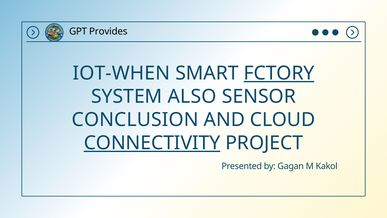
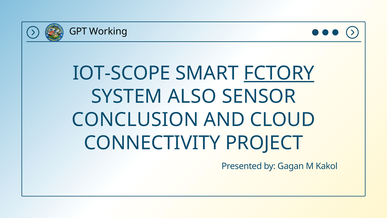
Provides: Provides -> Working
IOT-WHEN: IOT-WHEN -> IOT-SCOPE
CONNECTIVITY underline: present -> none
